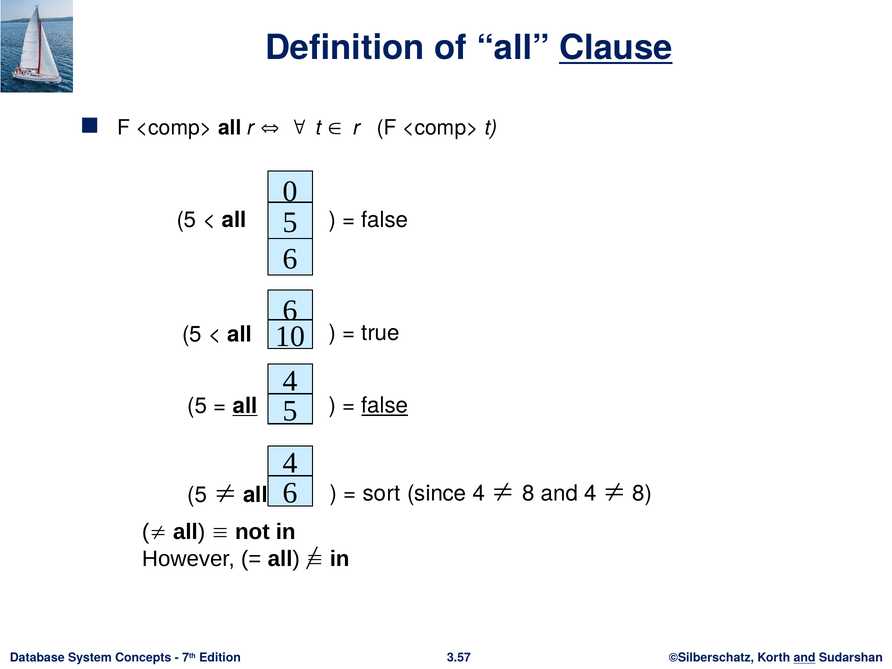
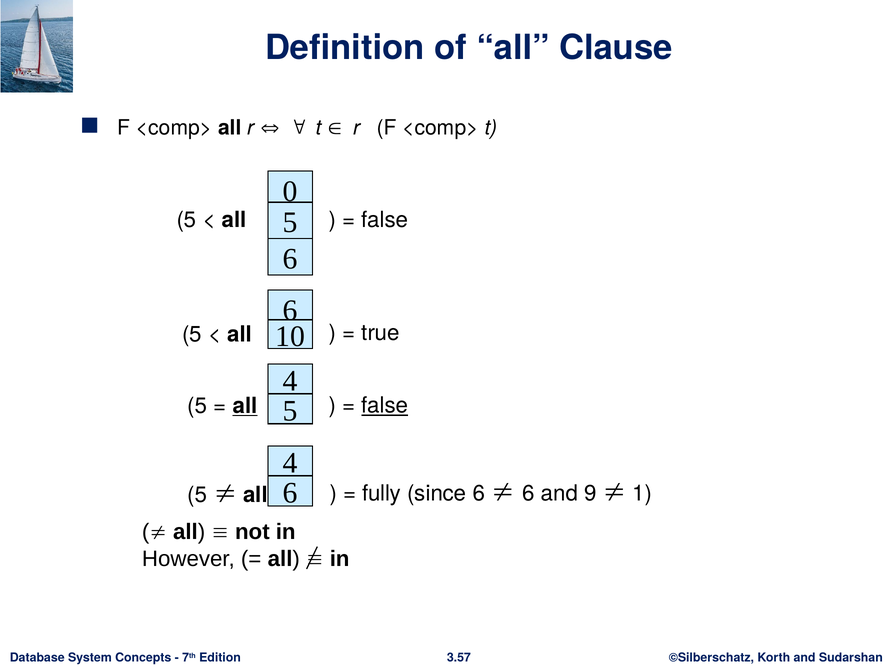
Clause underline: present -> none
sort: sort -> fully
since 4: 4 -> 6
8 at (529, 494): 8 -> 6
and 4: 4 -> 9
8 at (642, 494): 8 -> 1
and at (805, 658) underline: present -> none
